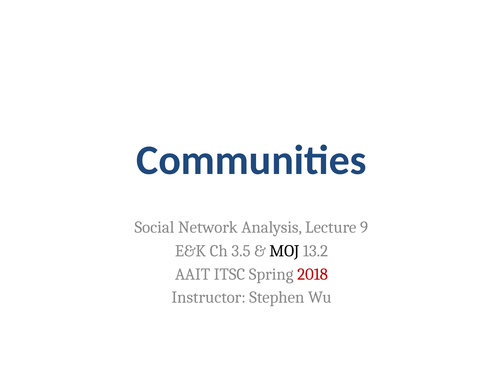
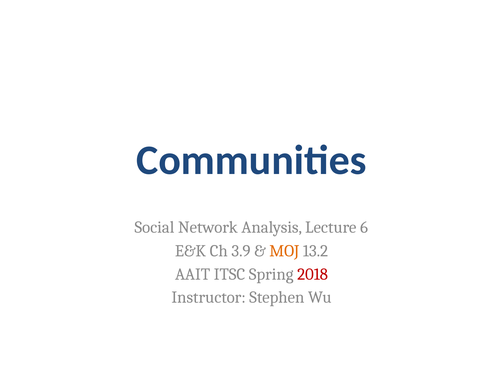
9: 9 -> 6
3.5: 3.5 -> 3.9
MOJ colour: black -> orange
